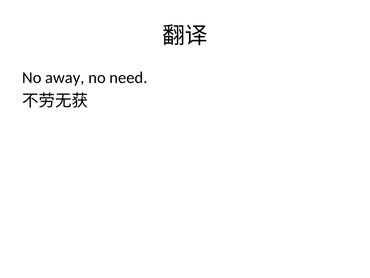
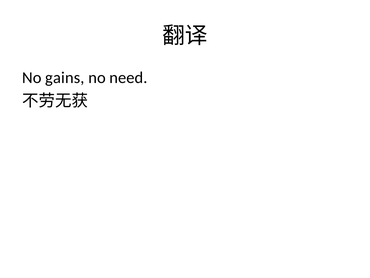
away: away -> gains
